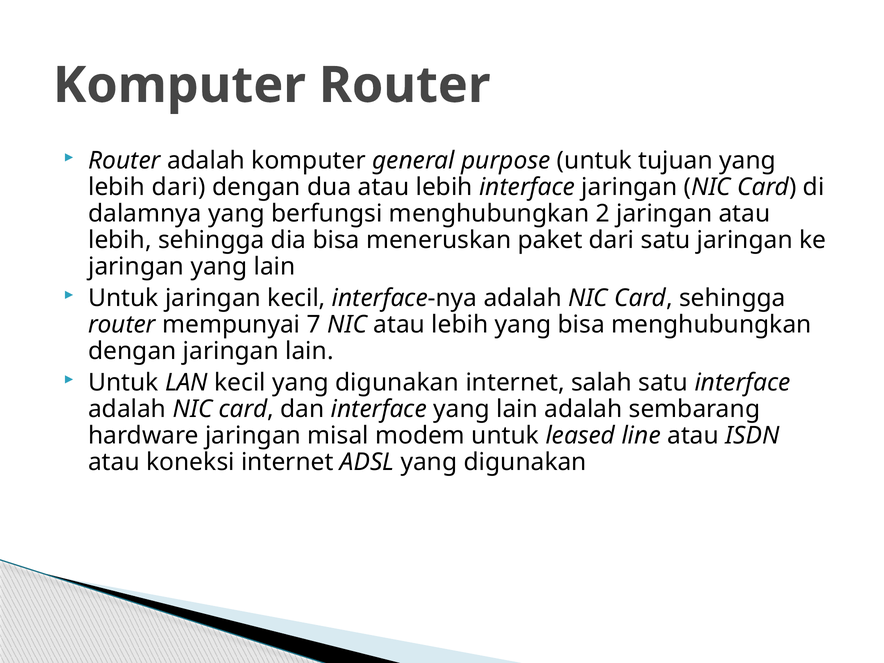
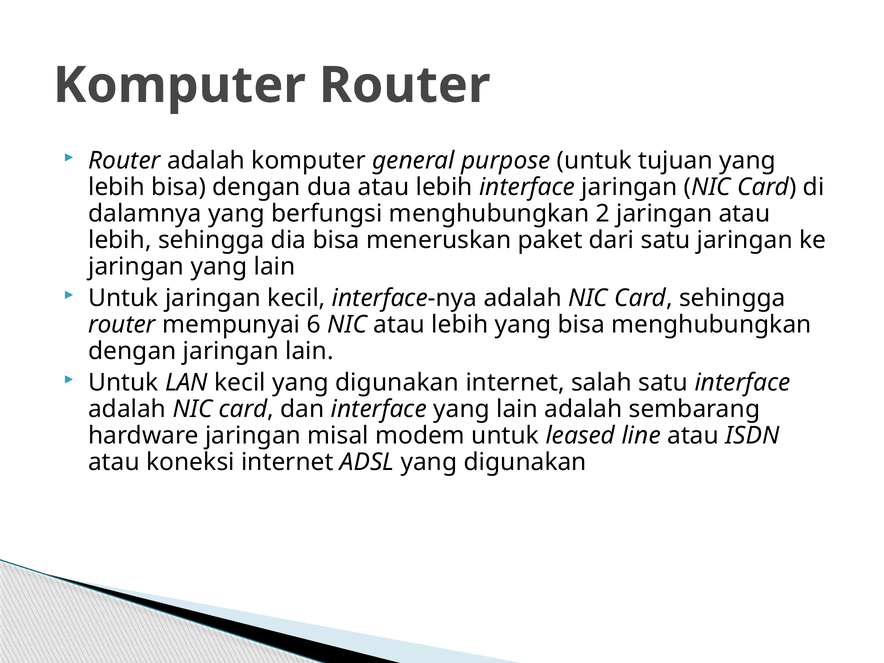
lebih dari: dari -> bisa
7: 7 -> 6
